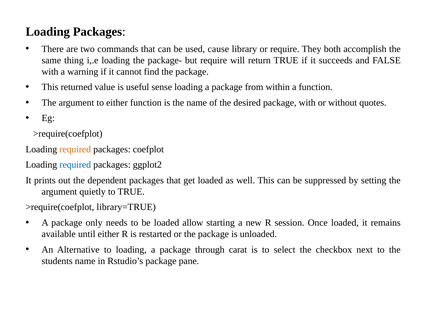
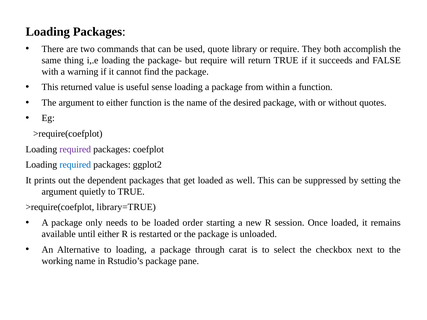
cause: cause -> quote
required at (75, 149) colour: orange -> purple
allow: allow -> order
students: students -> working
